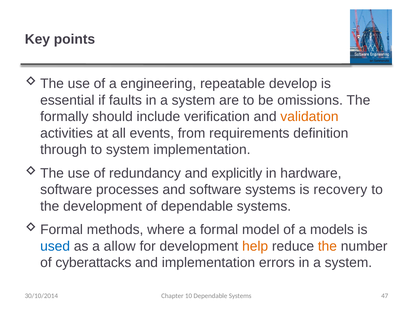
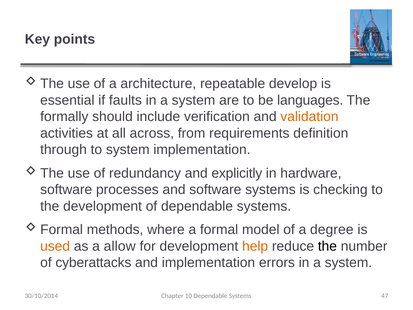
engineering: engineering -> architecture
omissions: omissions -> languages
events: events -> across
recovery: recovery -> checking
models: models -> degree
used colour: blue -> orange
the at (327, 246) colour: orange -> black
